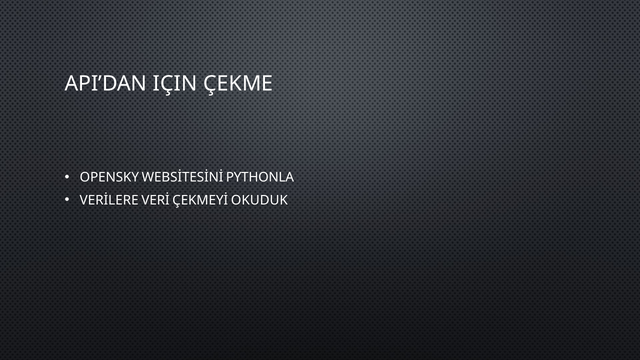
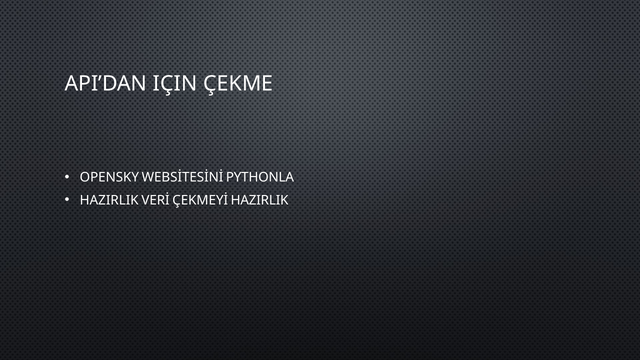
VERİLERE at (109, 200): VERİLERE -> HAZIRLIK
ÇEKMEYİ OKUDUK: OKUDUK -> HAZIRLIK
